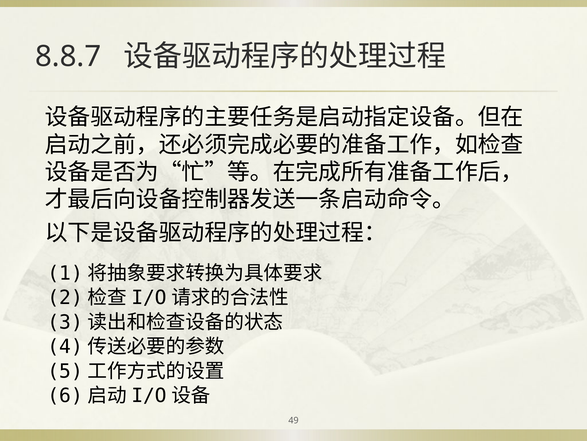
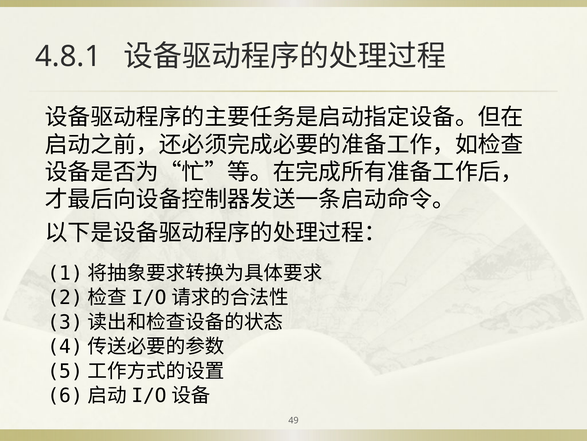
8.8.7: 8.8.7 -> 4.8.1
